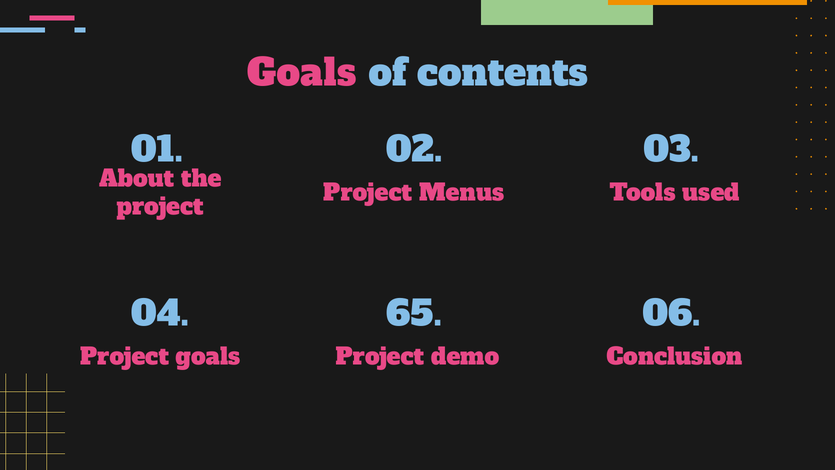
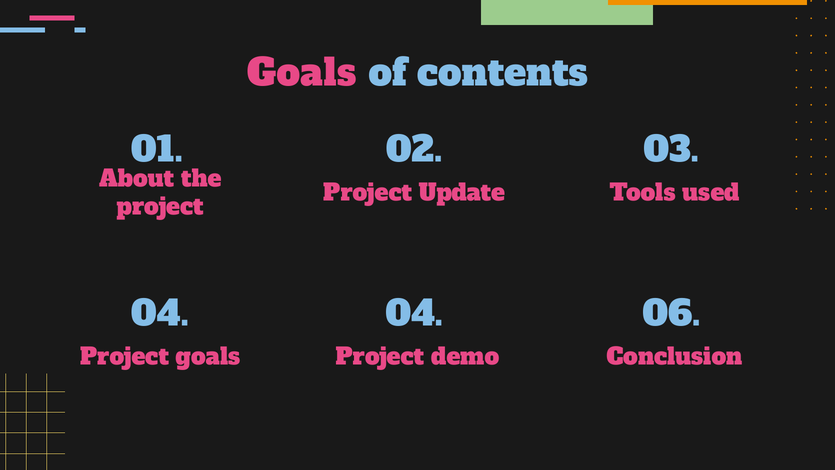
Menus: Menus -> Update
04 65: 65 -> 04
